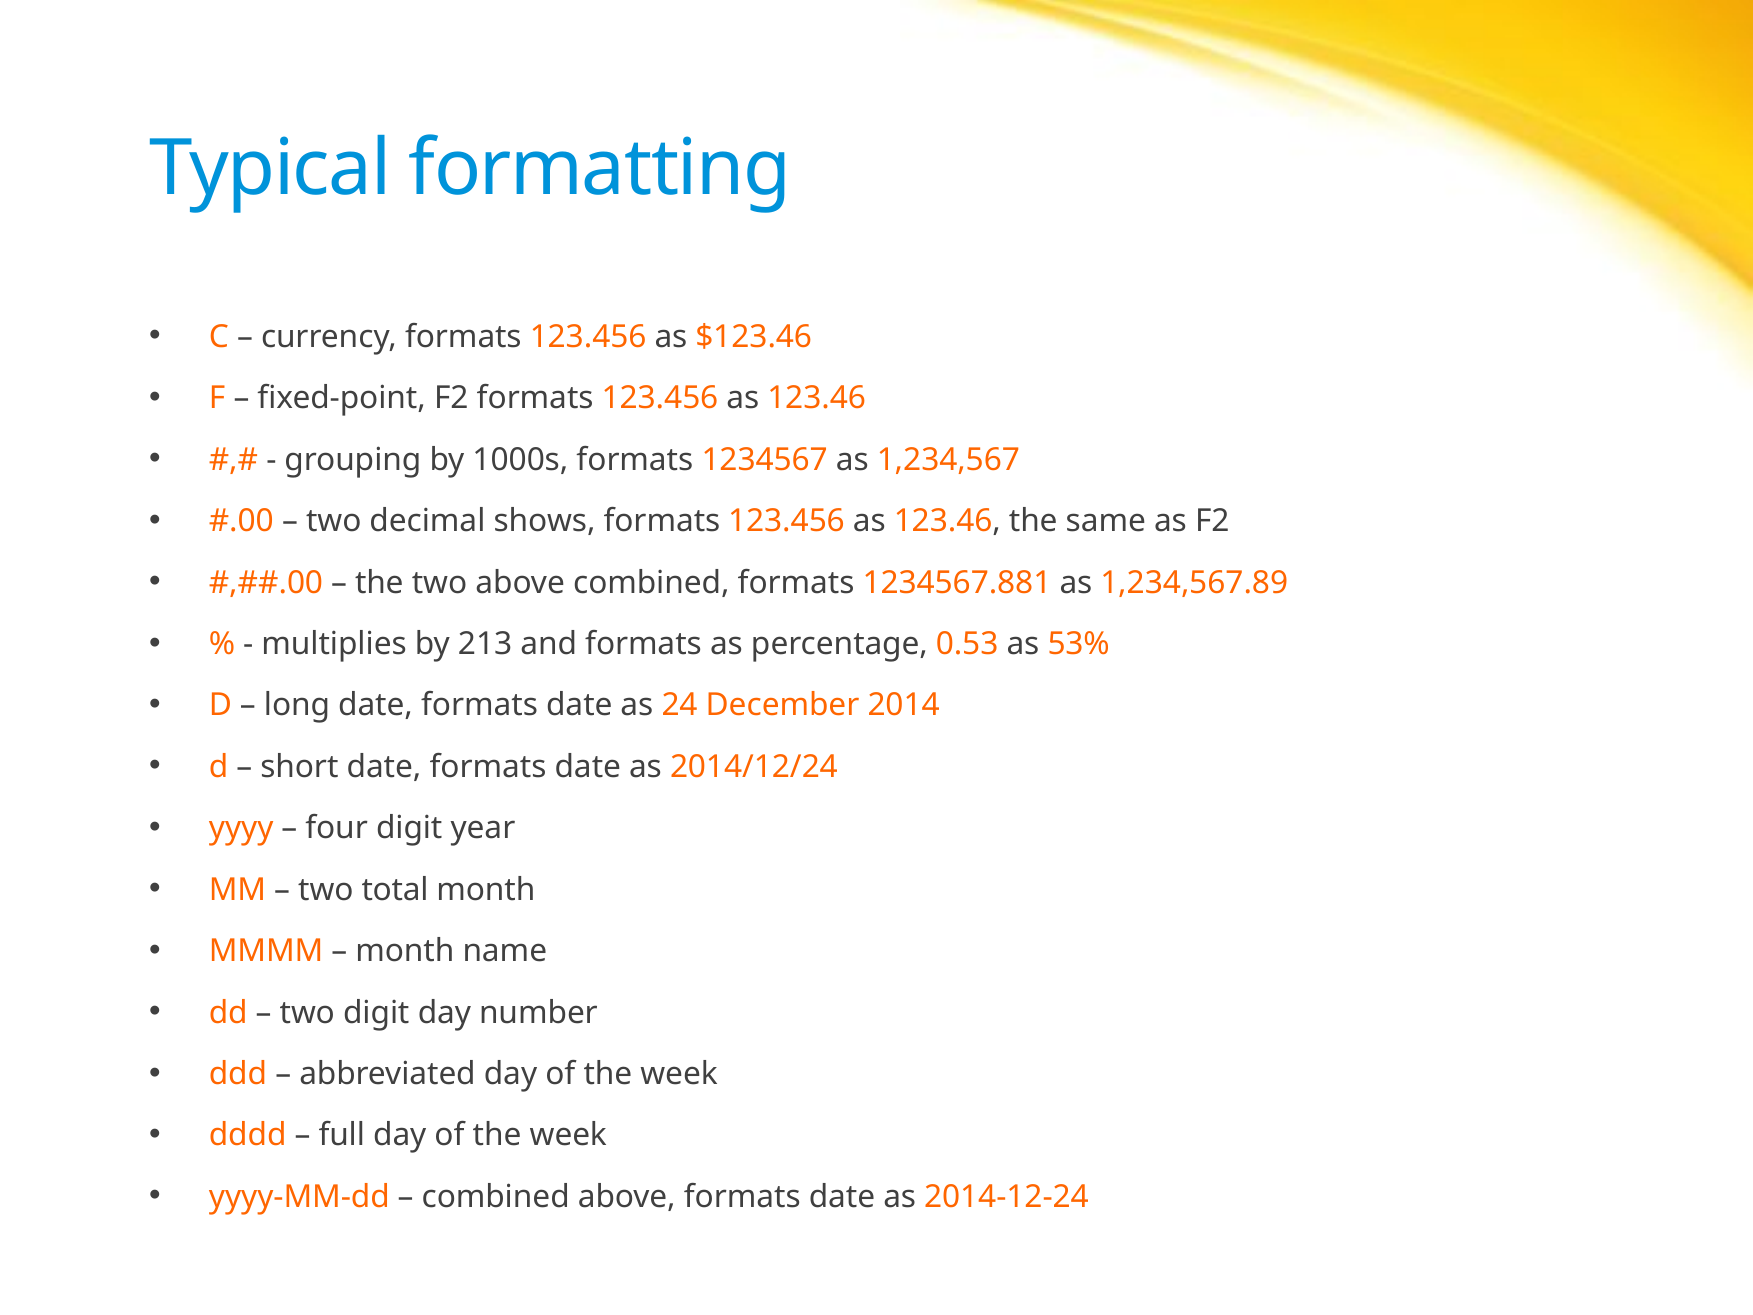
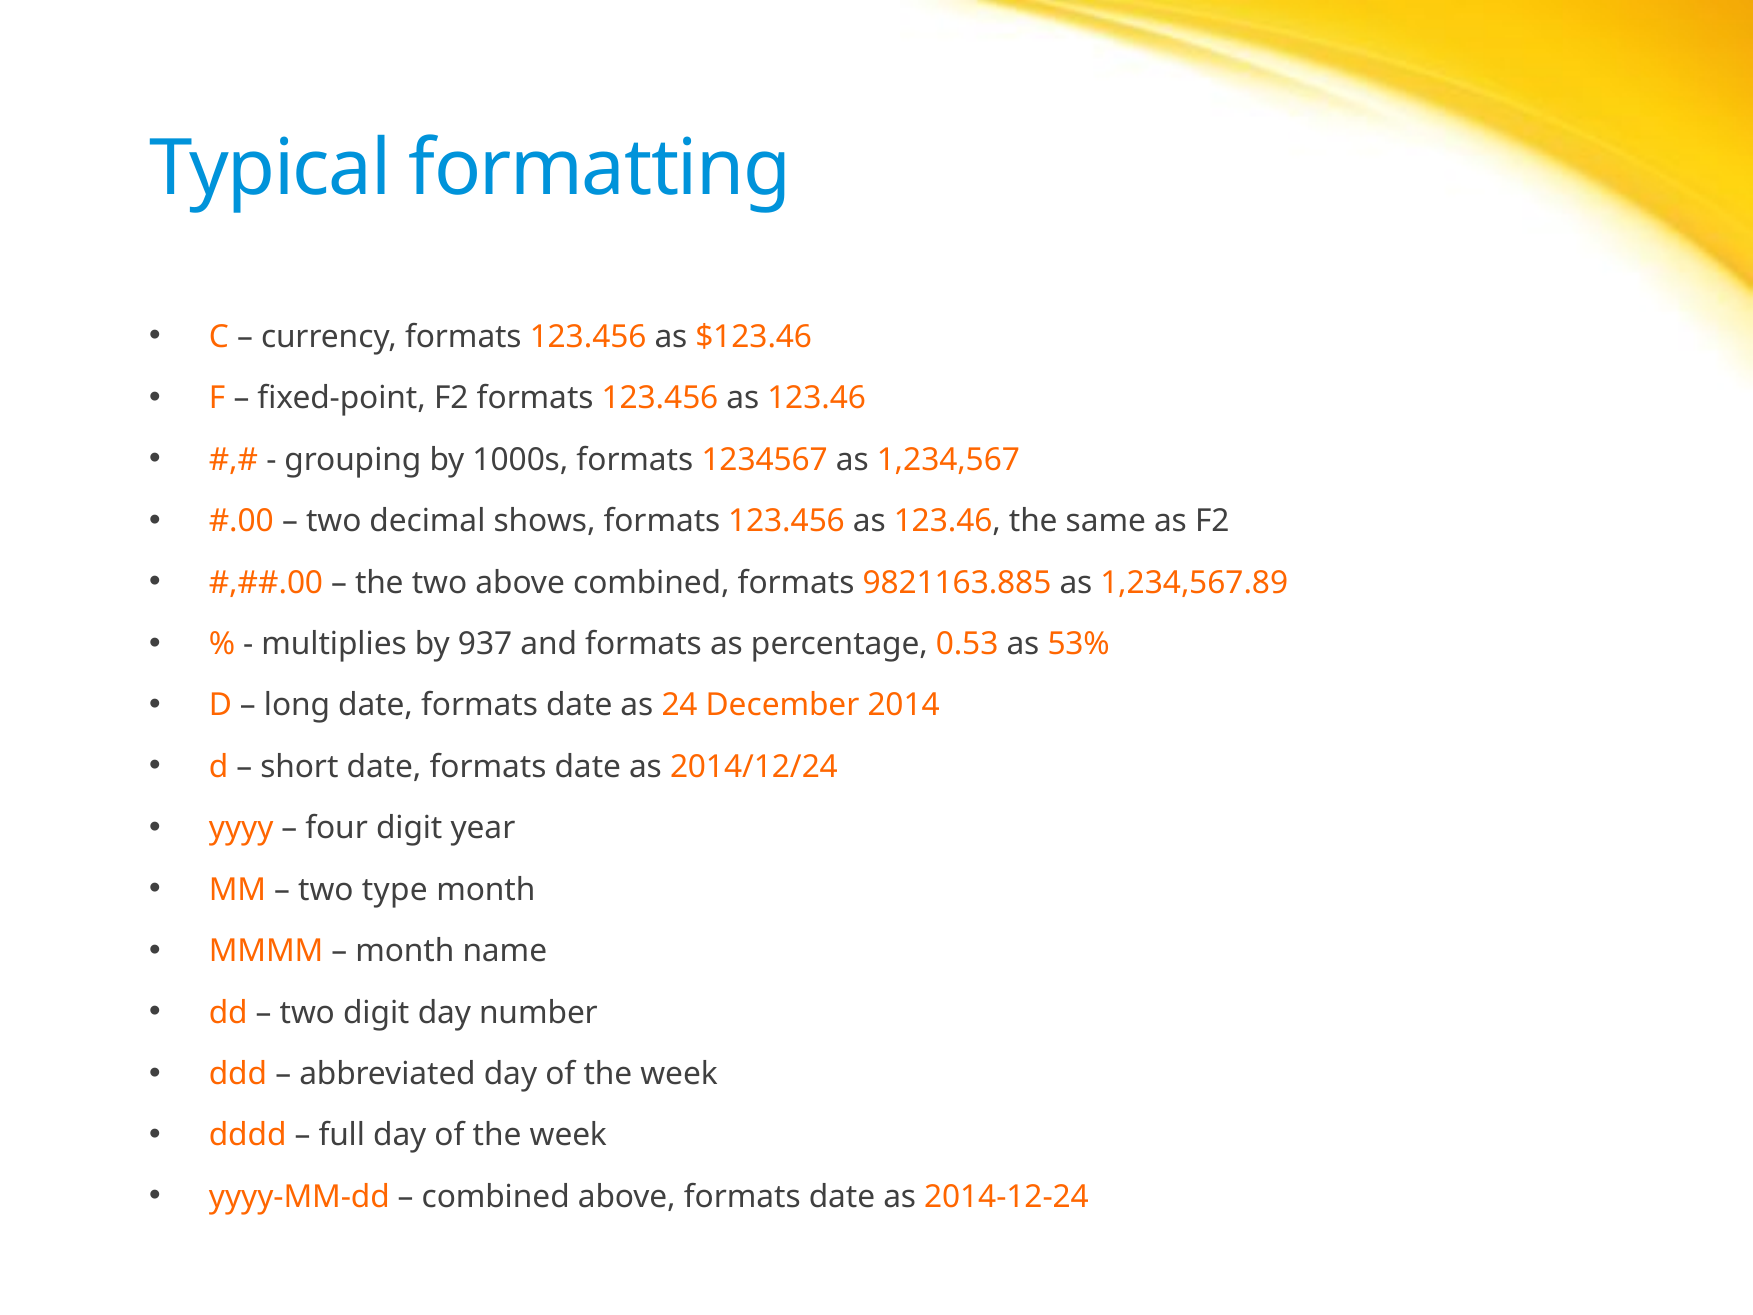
1234567.881: 1234567.881 -> 9821163.885
213: 213 -> 937
total: total -> type
